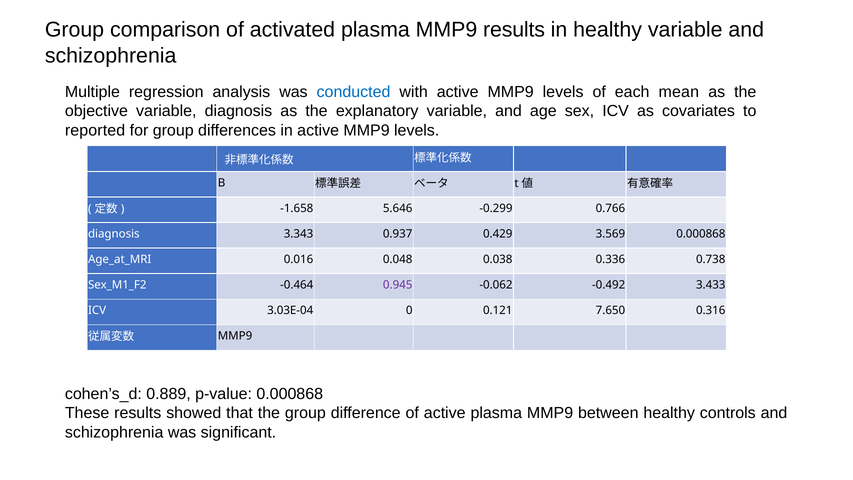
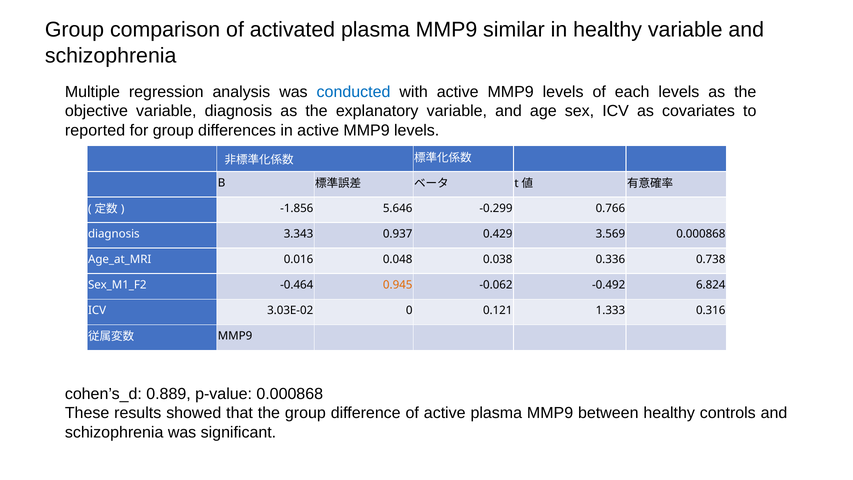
MMP9 results: results -> similar
each mean: mean -> levels
-1.658: -1.658 -> -1.856
0.945 colour: purple -> orange
3.433: 3.433 -> 6.824
3.03E-04: 3.03E-04 -> 3.03E-02
7.650: 7.650 -> 1.333
